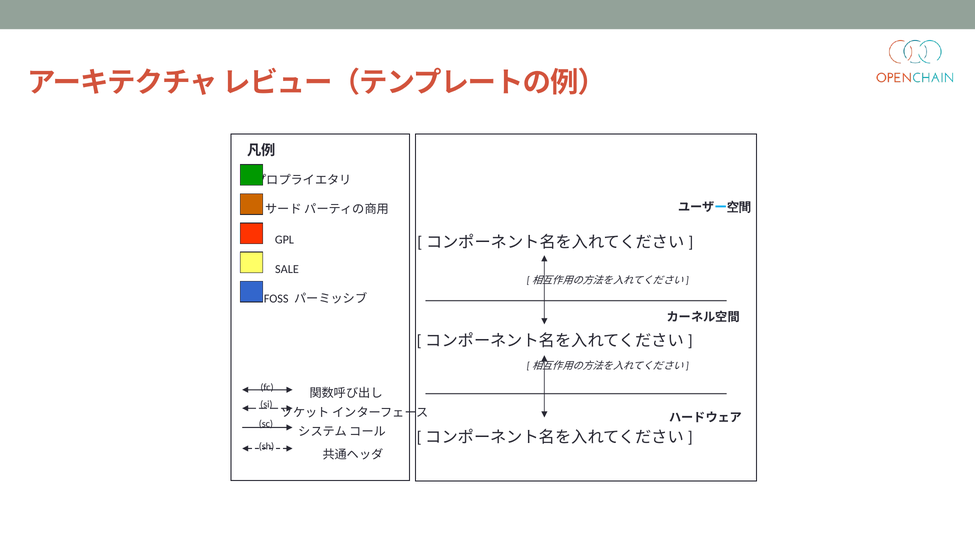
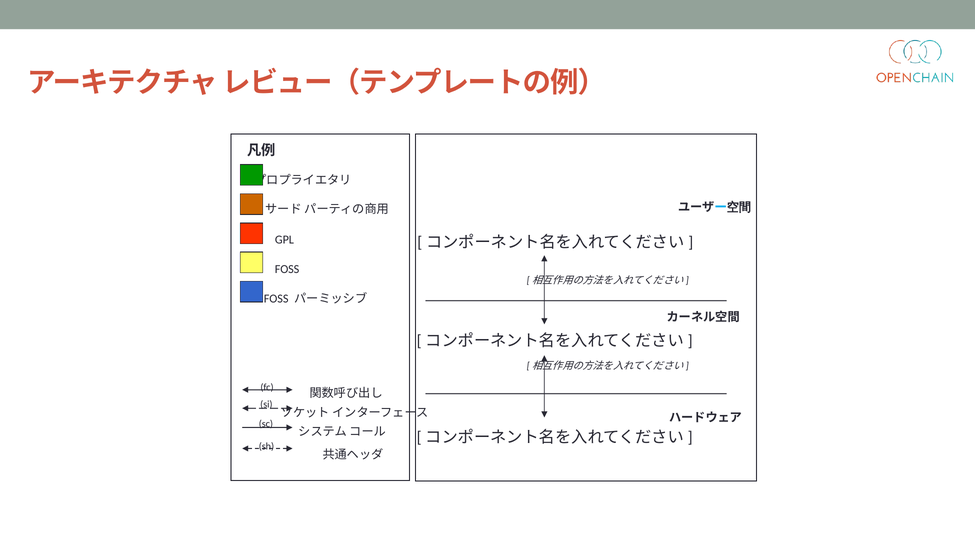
SALE at (287, 269): SALE -> FOSS
